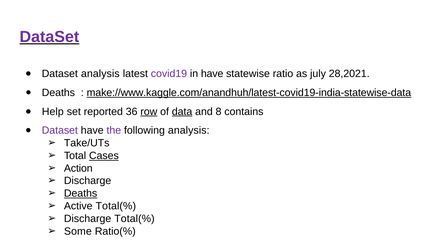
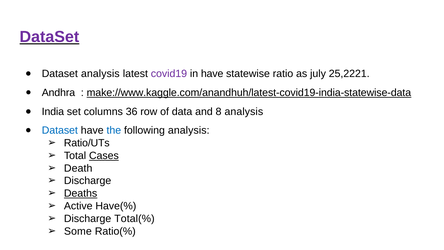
28,2021: 28,2021 -> 25,2221
Deaths at (58, 93): Deaths -> Andhra
Help: Help -> India
reported: reported -> columns
row underline: present -> none
data underline: present -> none
8 contains: contains -> analysis
Dataset at (60, 130) colour: purple -> blue
the colour: purple -> blue
Take/UTs: Take/UTs -> Ratio/UTs
Action: Action -> Death
Active Total(%: Total(% -> Have(%
